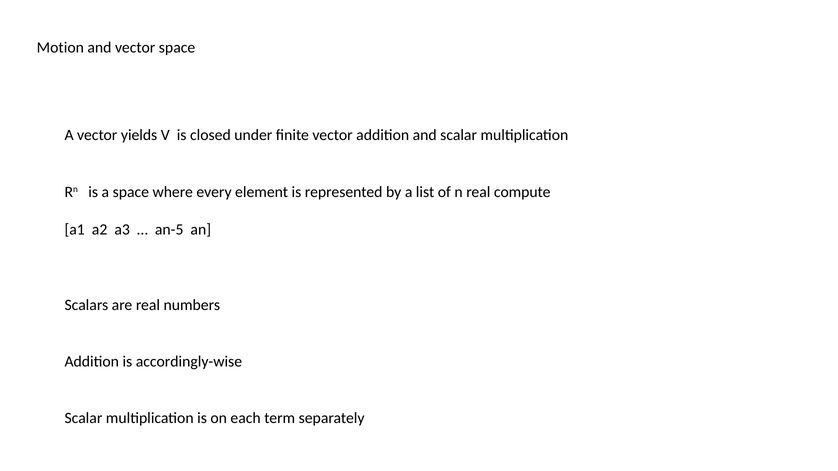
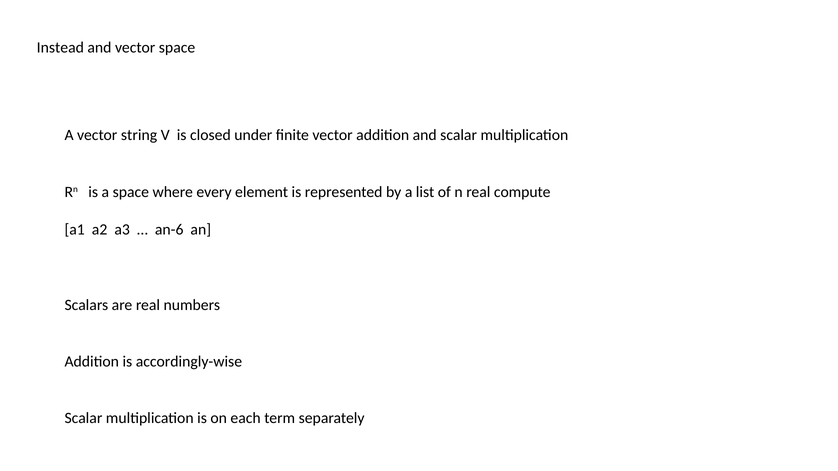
Motion: Motion -> Instead
yields: yields -> string
an-5: an-5 -> an-6
